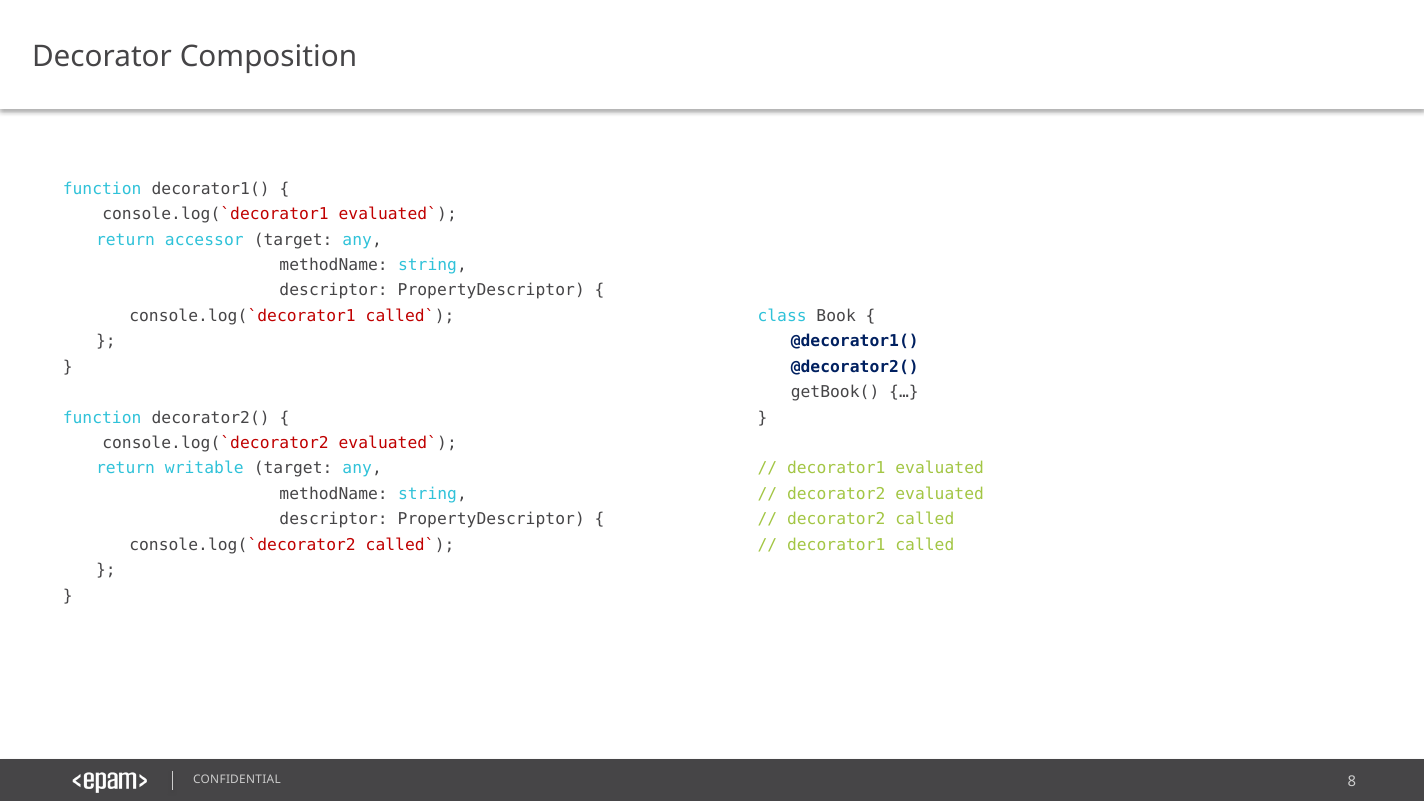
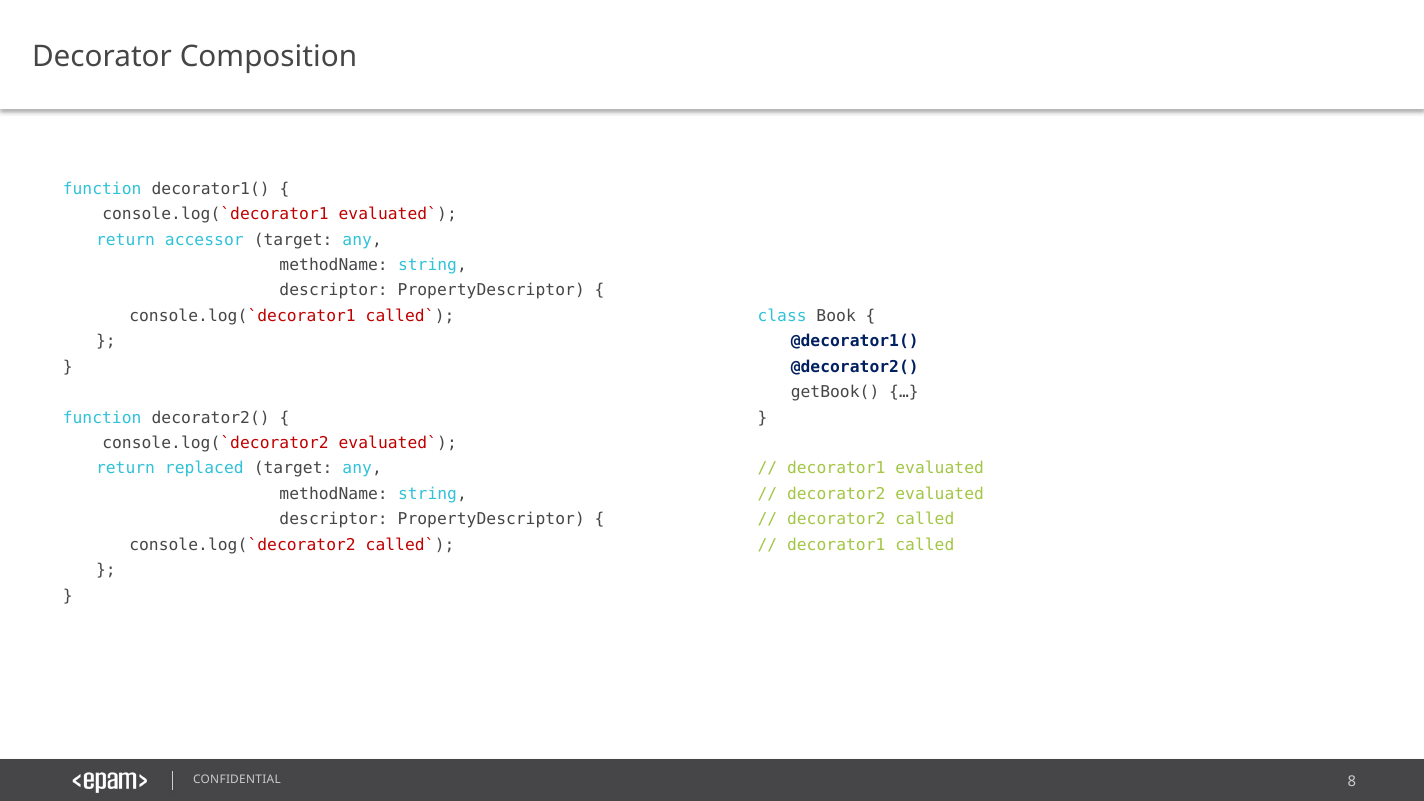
writable: writable -> replaced
